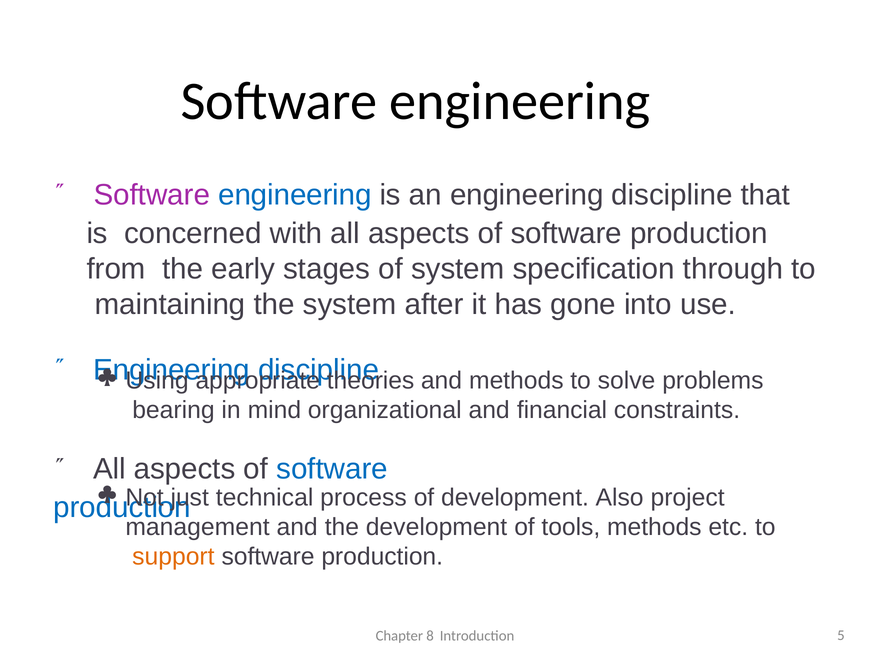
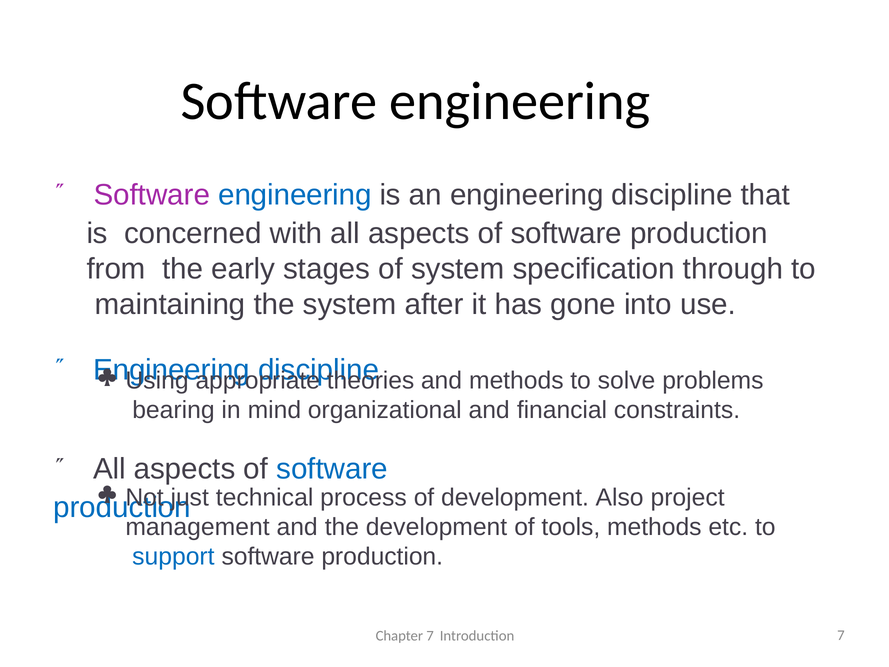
support colour: orange -> blue
Chapter 8: 8 -> 7
Introduction 5: 5 -> 7
